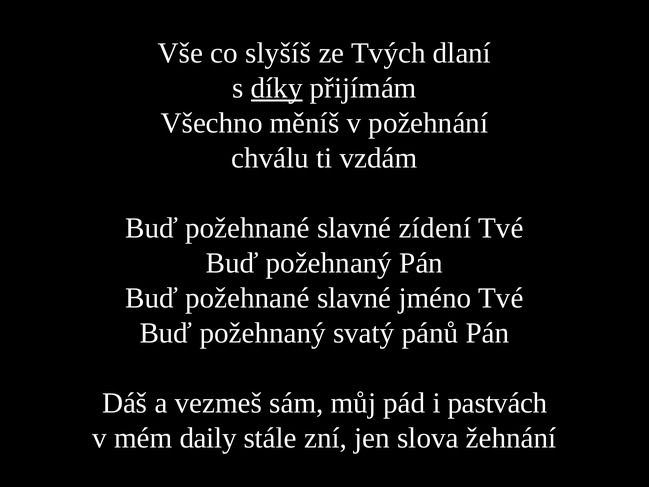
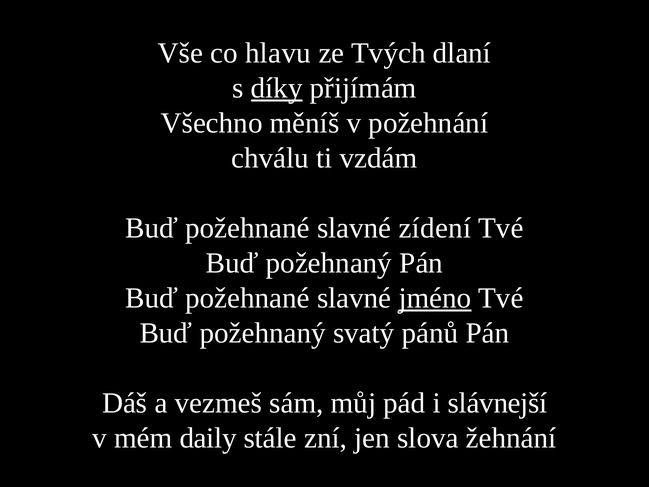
slyšíš: slyšíš -> hlavu
jméno underline: none -> present
pastvách: pastvách -> slávnejší
